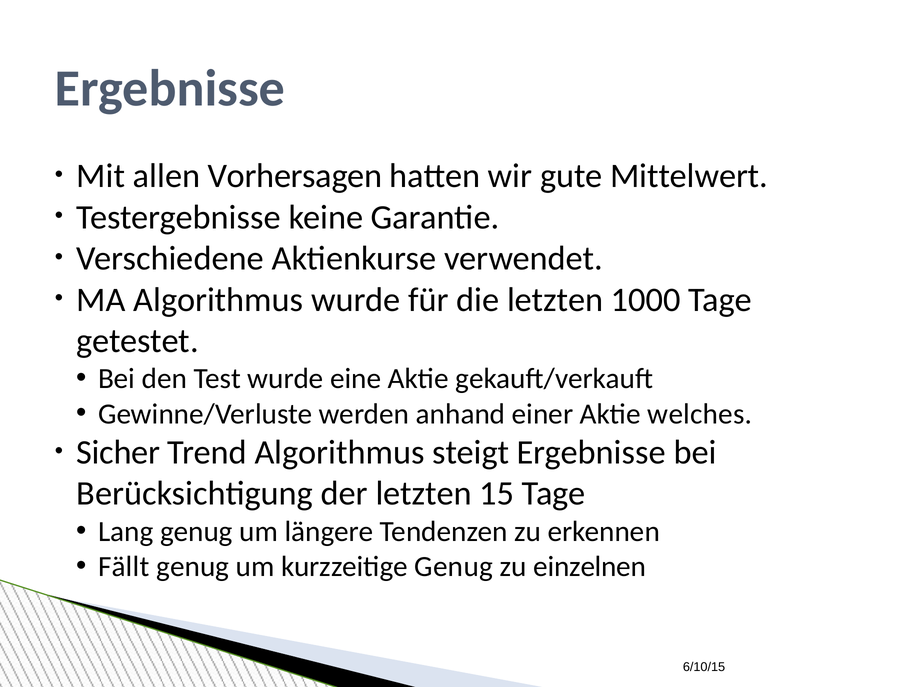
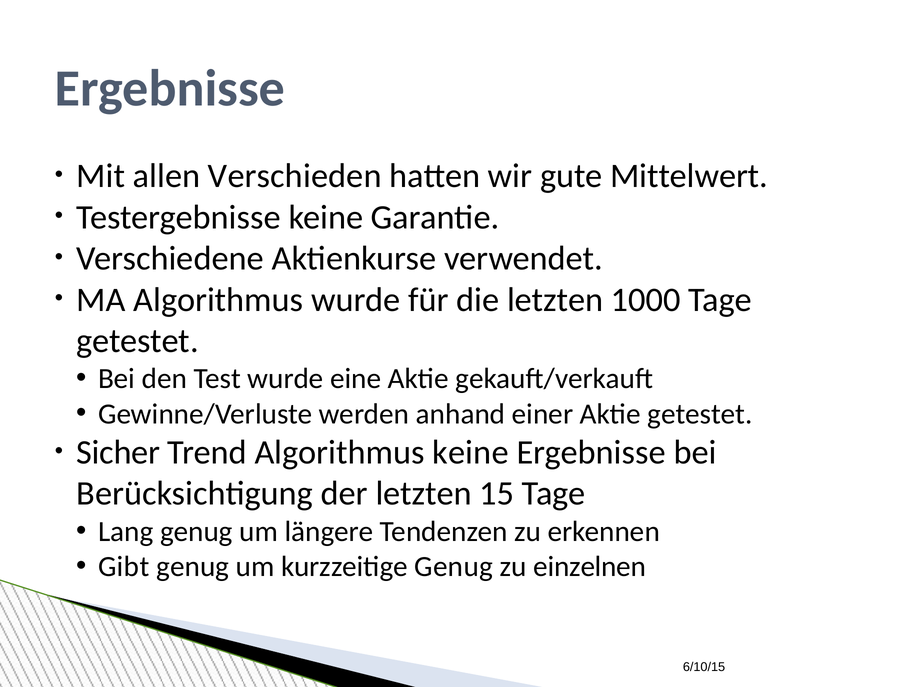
Vorhersagen: Vorhersagen -> Verschieden
Aktie welches: welches -> getestet
Algorithmus steigt: steigt -> keine
Fällt: Fällt -> Gibt
